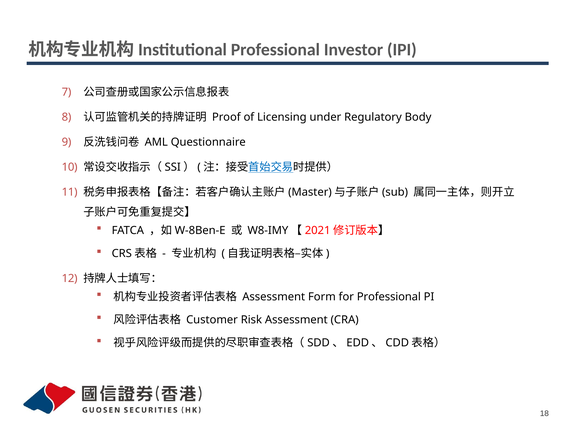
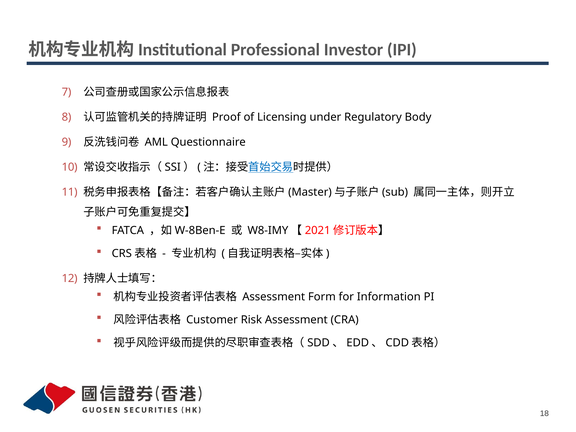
for Professional: Professional -> Information
